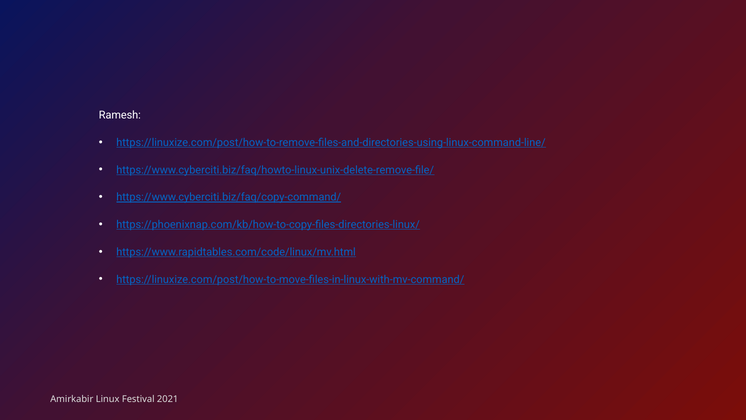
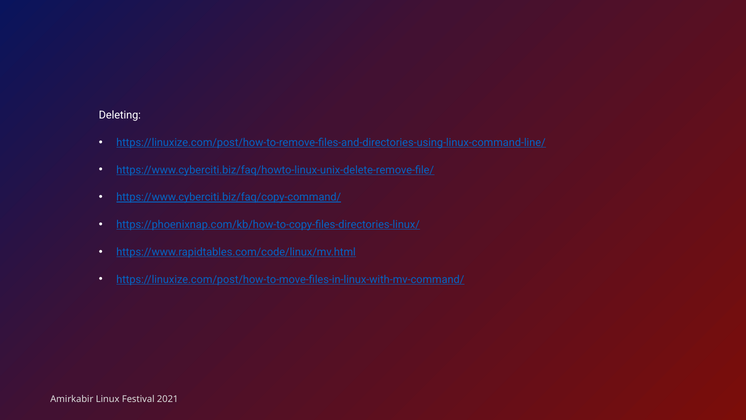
Ramesh: Ramesh -> Deleting
